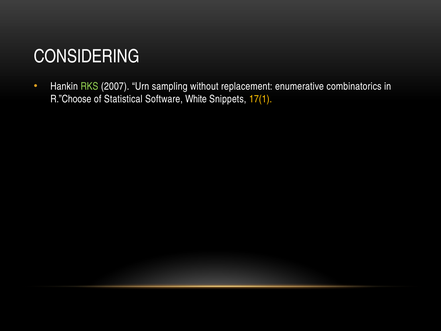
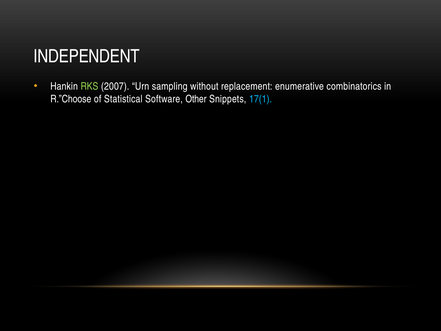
CONSIDERING: CONSIDERING -> INDEPENDENT
White: White -> Other
17(1 colour: yellow -> light blue
